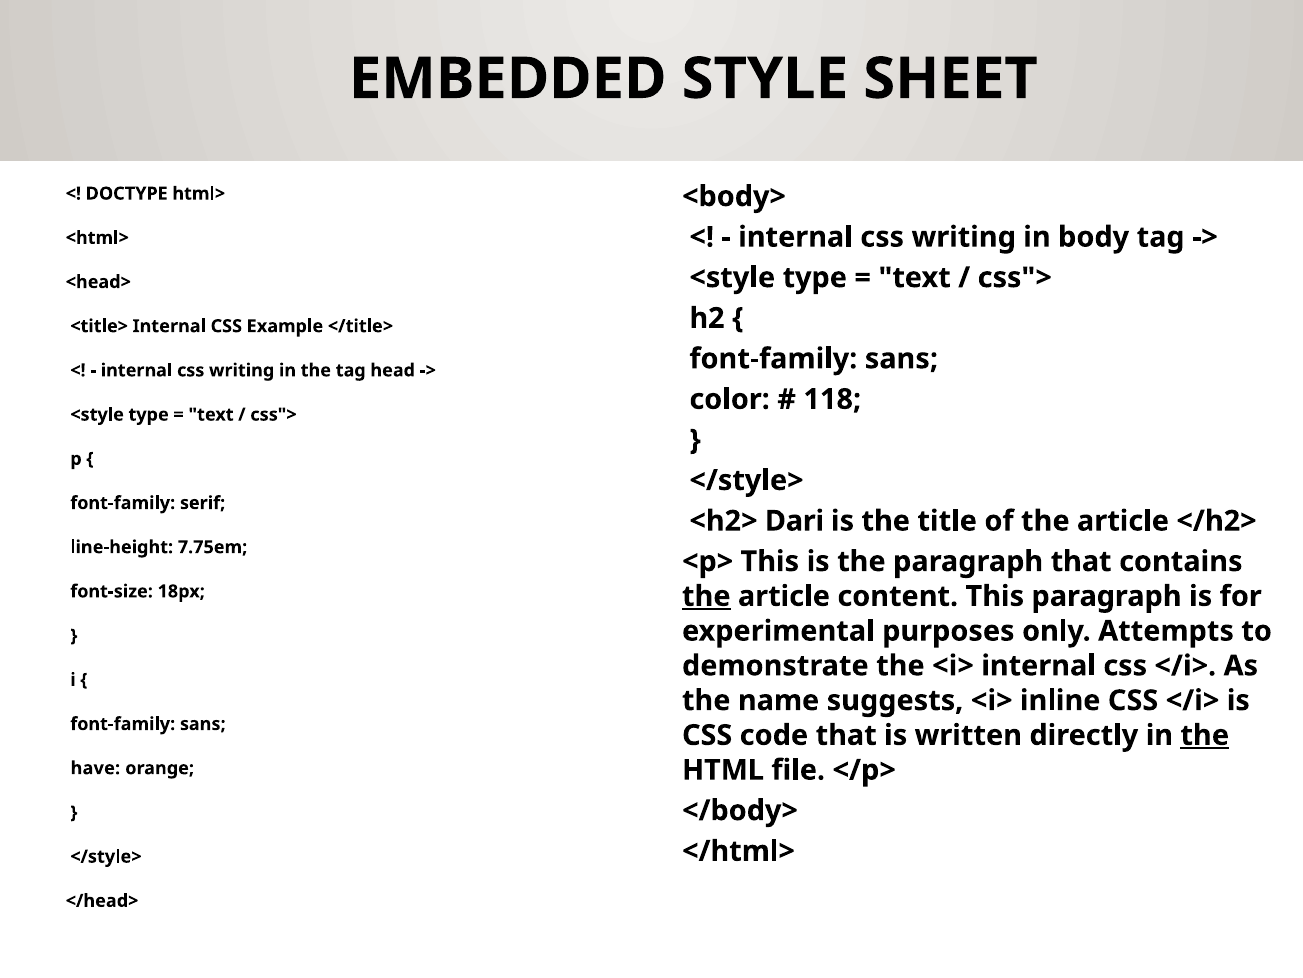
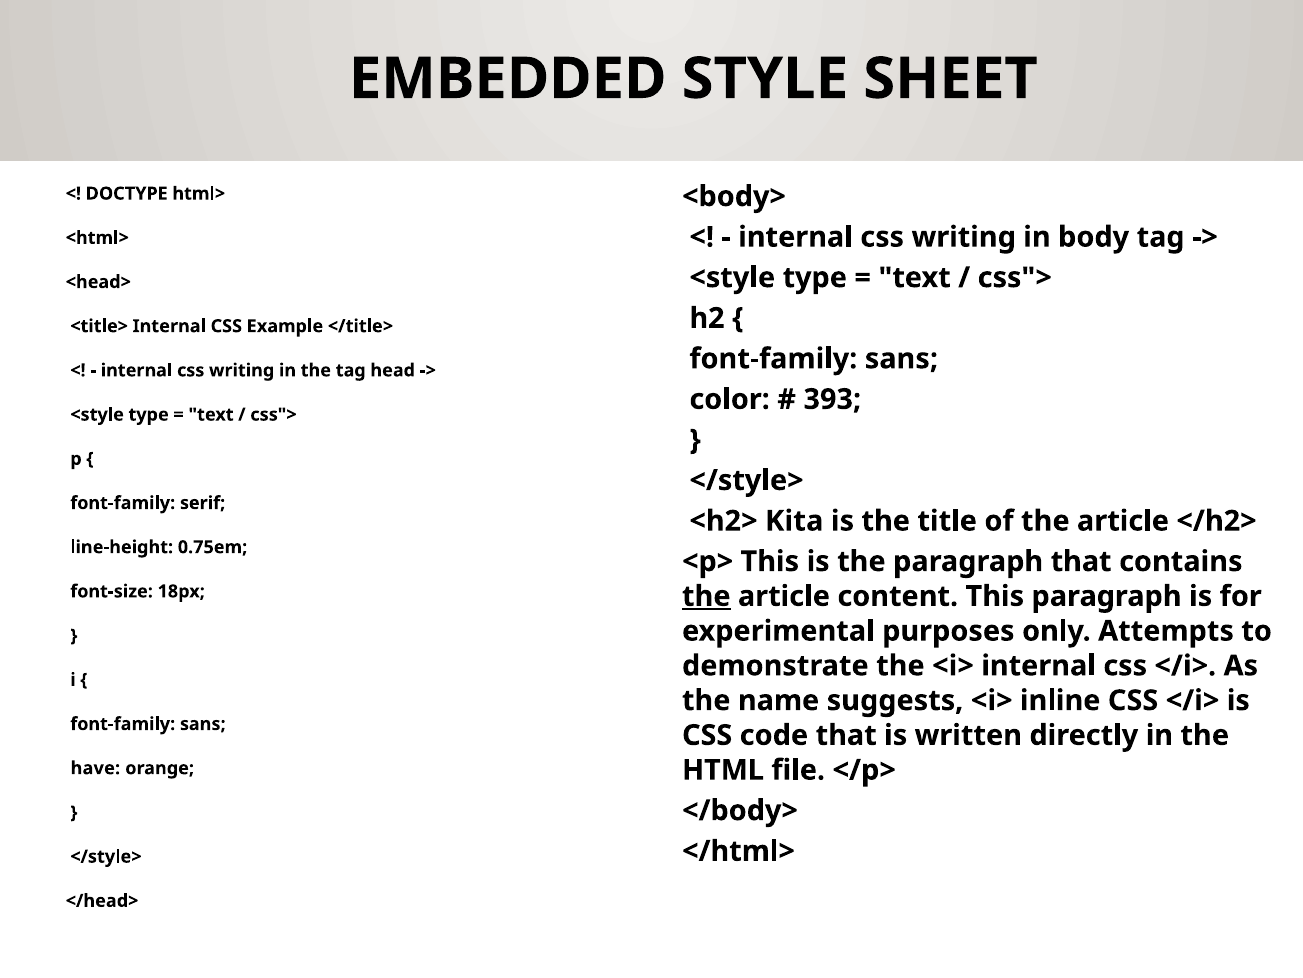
118: 118 -> 393
Dari: Dari -> Kita
7.75em: 7.75em -> 0.75em
the at (1205, 735) underline: present -> none
